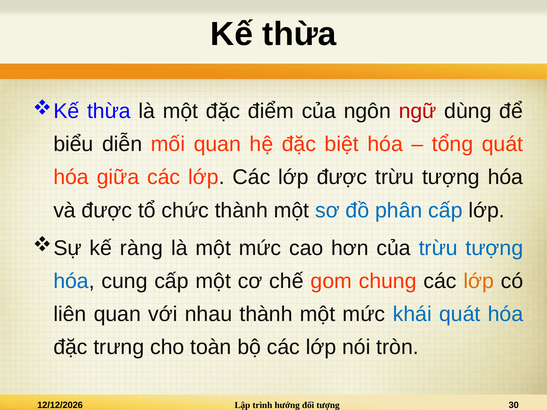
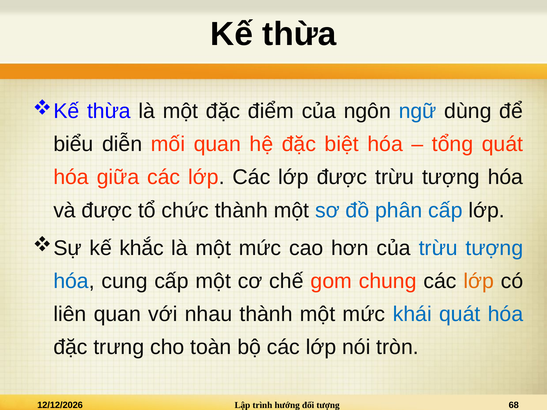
ngữ colour: red -> blue
ràng: ràng -> khắc
30: 30 -> 68
